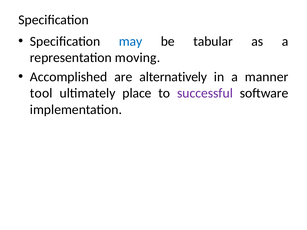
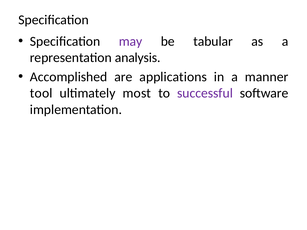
may colour: blue -> purple
moving: moving -> analysis
alternatively: alternatively -> applications
place: place -> most
